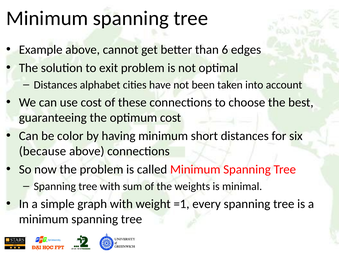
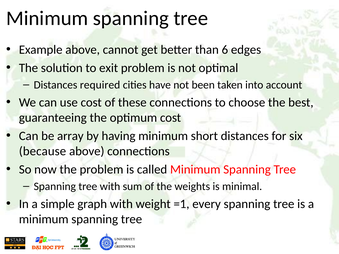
alphabet: alphabet -> required
color: color -> array
